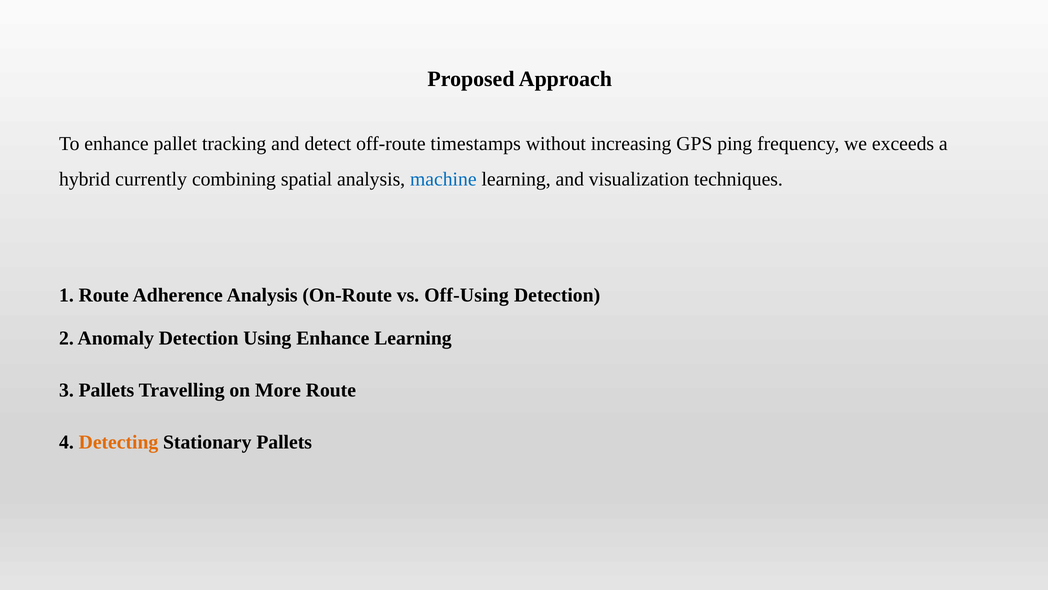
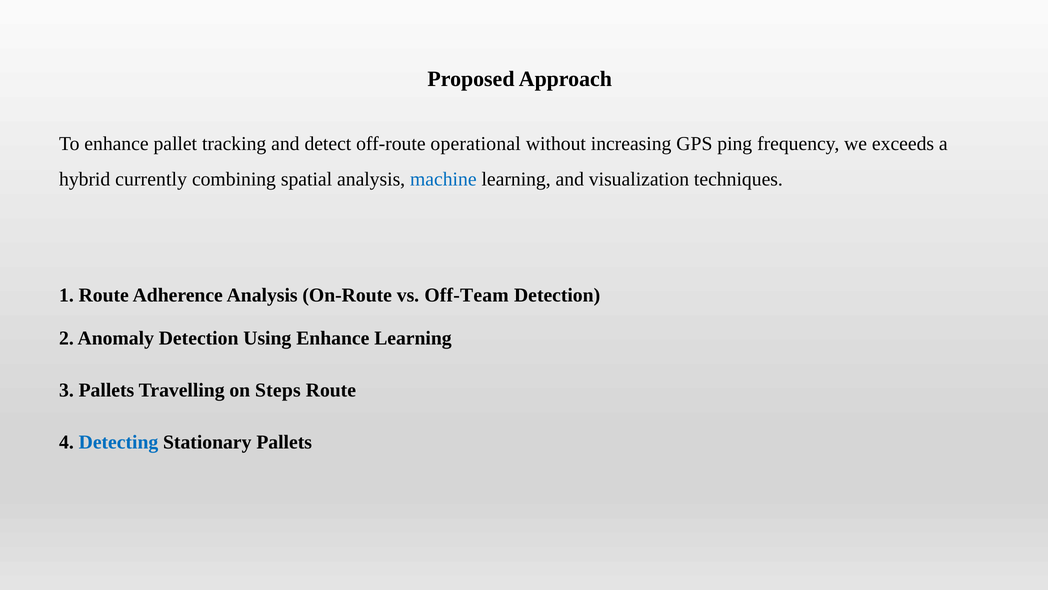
timestamps: timestamps -> operational
Off-Using: Off-Using -> Off-Team
More: More -> Steps
Detecting colour: orange -> blue
